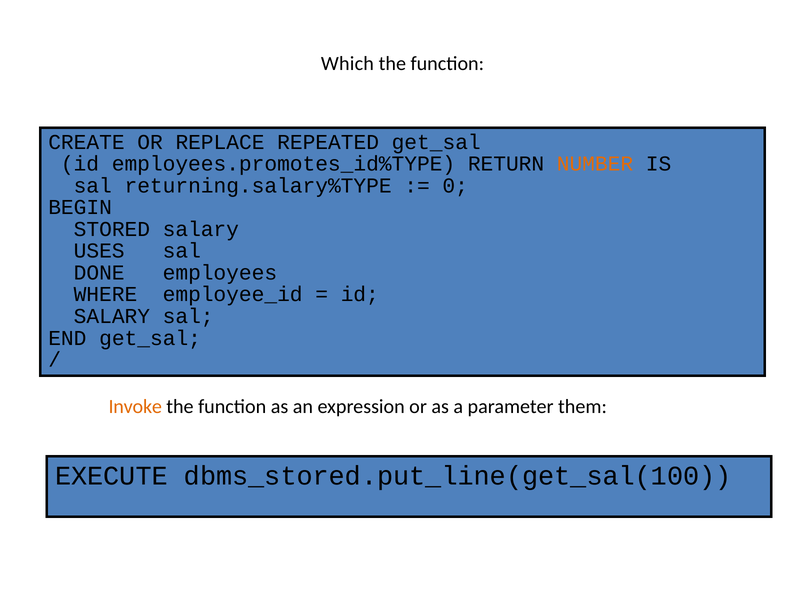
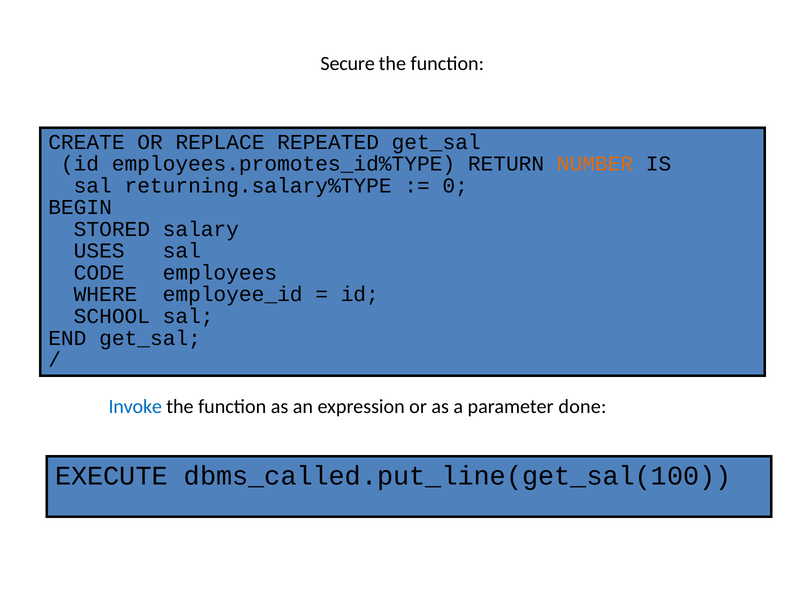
Which: Which -> Secure
DONE: DONE -> CODE
SALARY at (112, 316): SALARY -> SCHOOL
Invoke colour: orange -> blue
them: them -> done
dbms_stored.put_line(get_sal(100: dbms_stored.put_line(get_sal(100 -> dbms_called.put_line(get_sal(100
